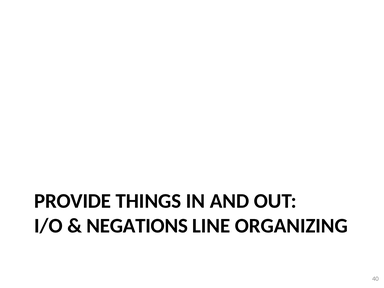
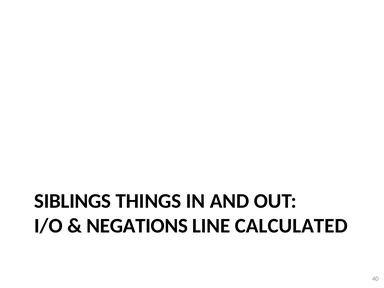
PROVIDE: PROVIDE -> SIBLINGS
ORGANIZING: ORGANIZING -> CALCULATED
